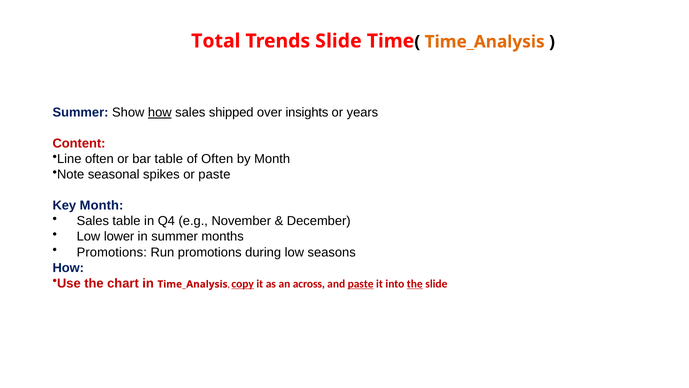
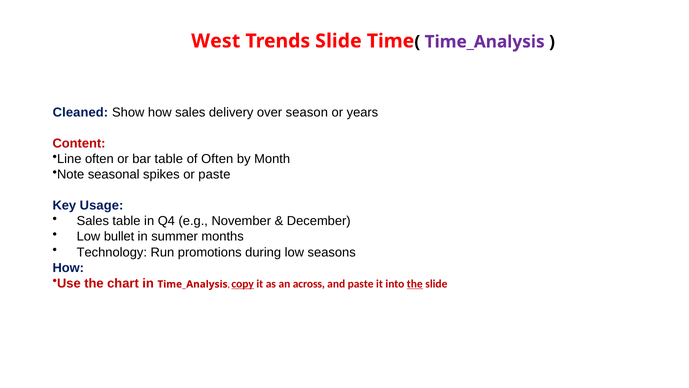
Total: Total -> West
Time_Analysis at (485, 42) colour: orange -> purple
Summer at (81, 112): Summer -> Cleaned
how at (160, 112) underline: present -> none
shipped: shipped -> delivery
insights: insights -> season
Key Month: Month -> Usage
lower: lower -> bullet
Promotions at (112, 252): Promotions -> Technology
paste at (361, 283) underline: present -> none
